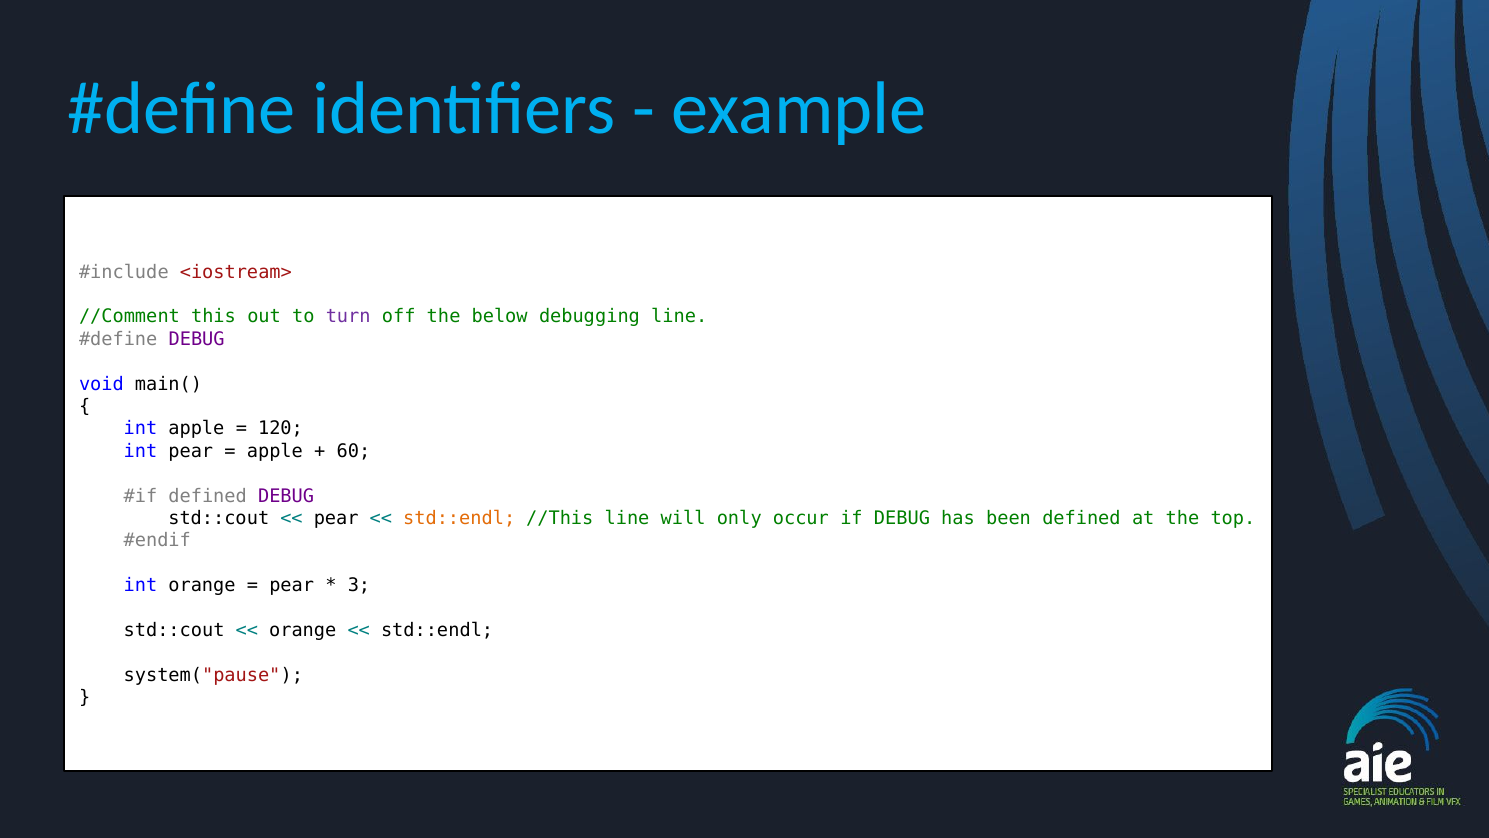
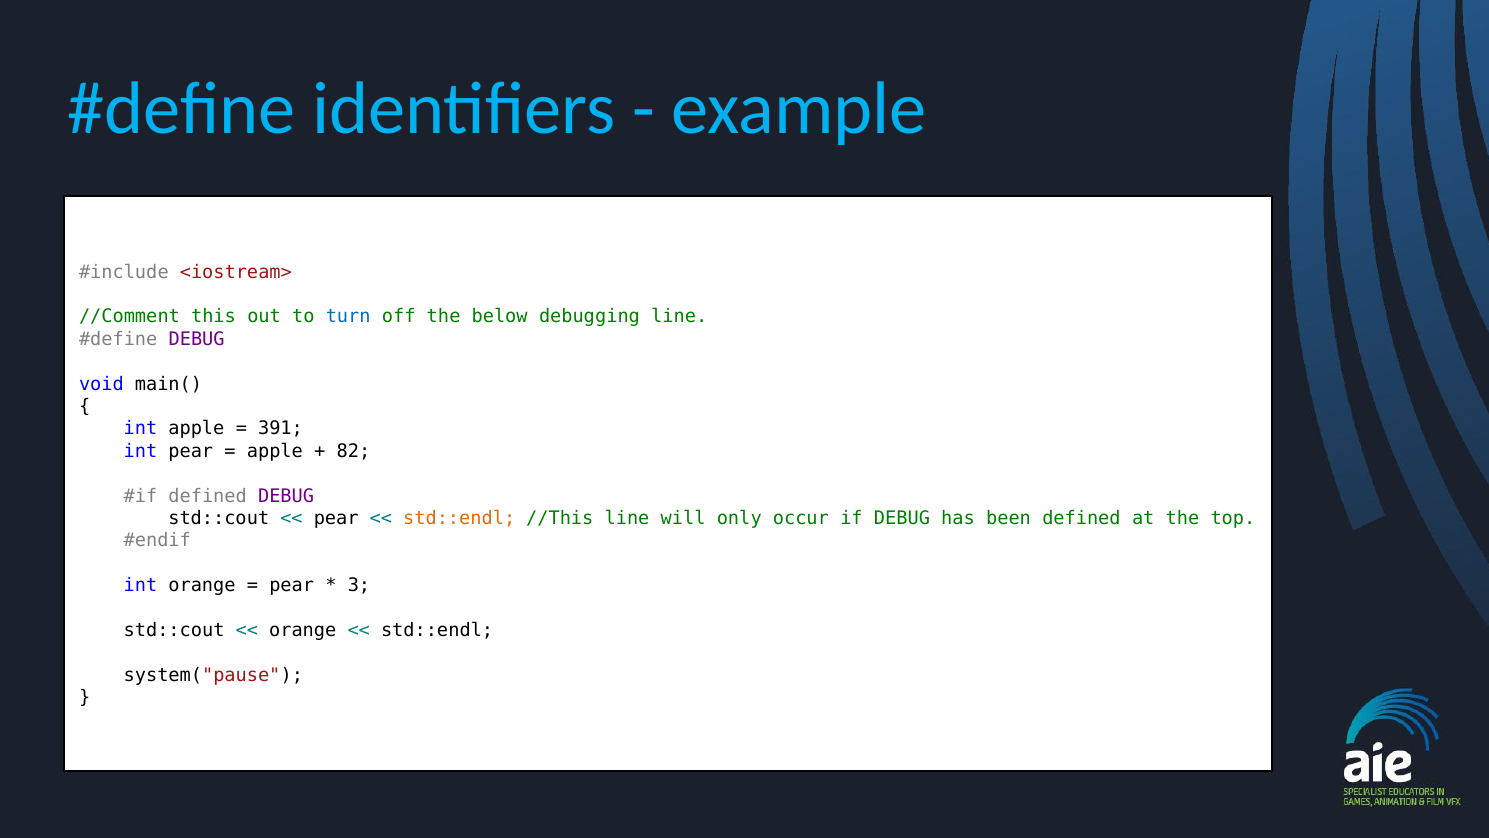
turn colour: purple -> blue
120: 120 -> 391
60: 60 -> 82
